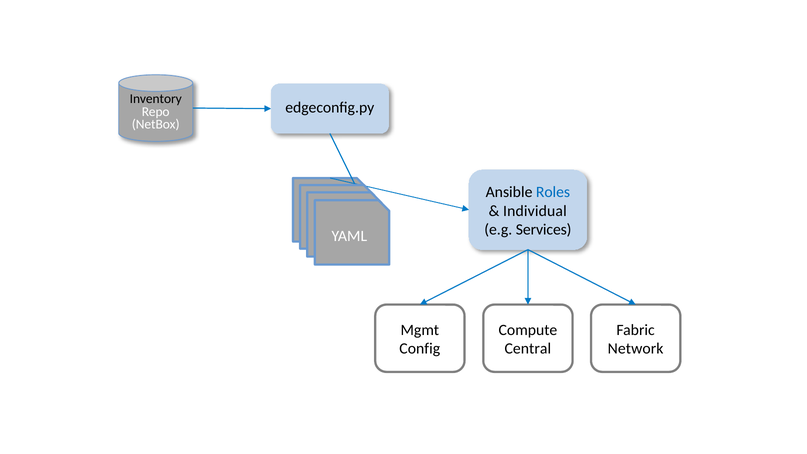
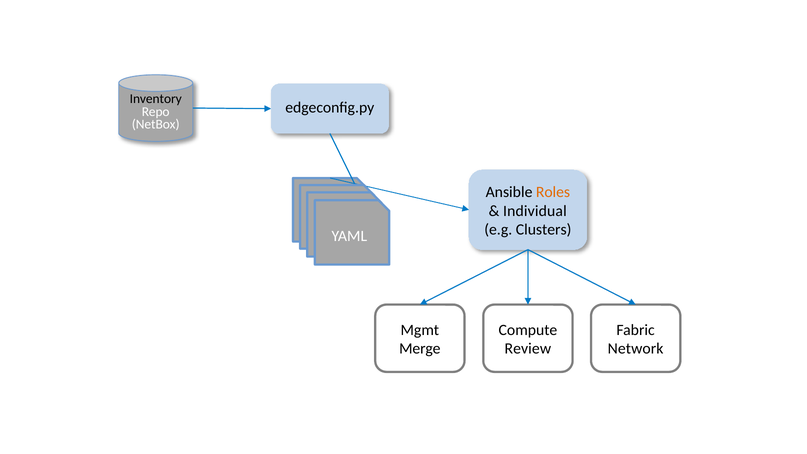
Roles colour: blue -> orange
Services: Services -> Clusters
Config: Config -> Merge
Central: Central -> Review
